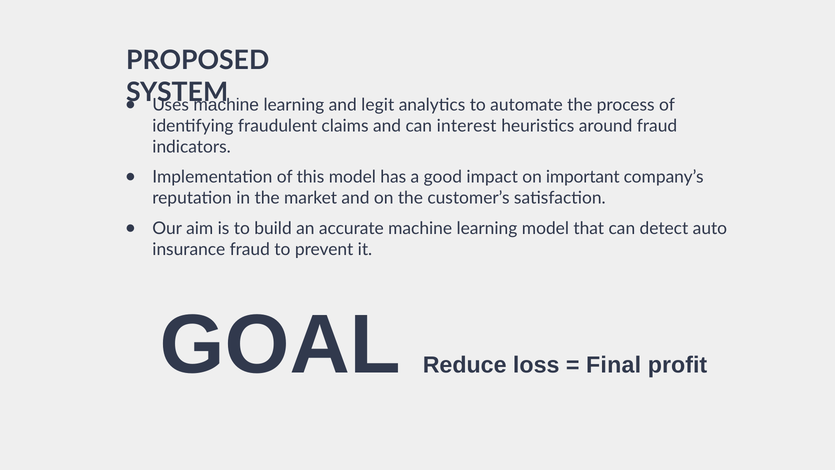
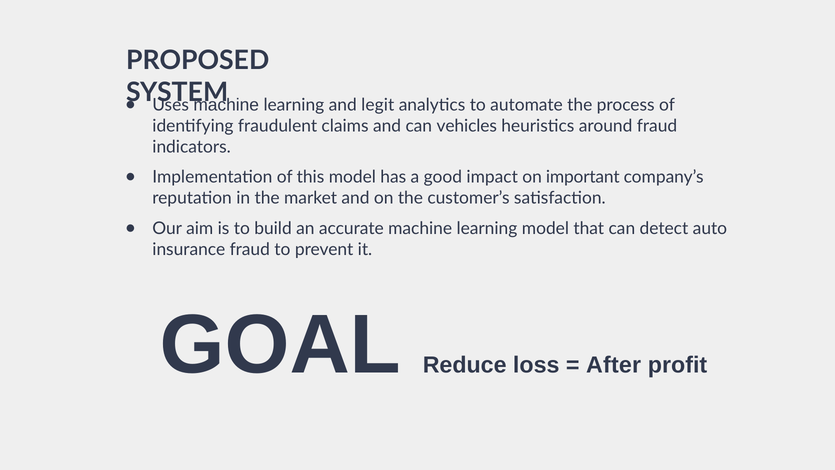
interest: interest -> vehicles
Final: Final -> After
